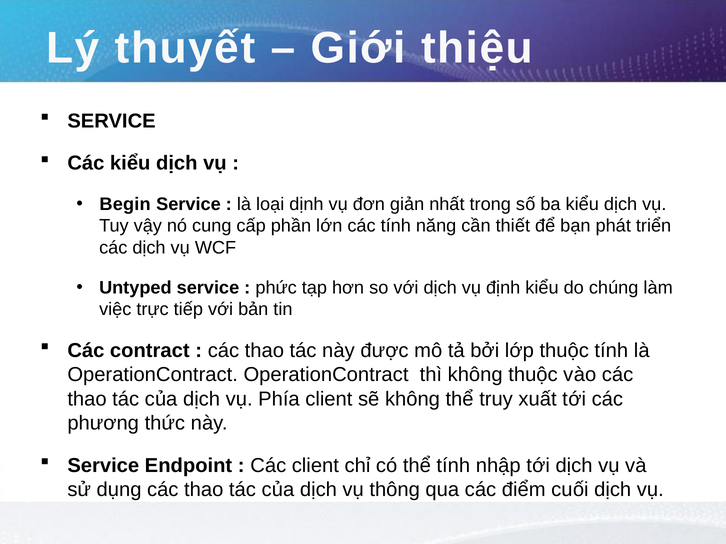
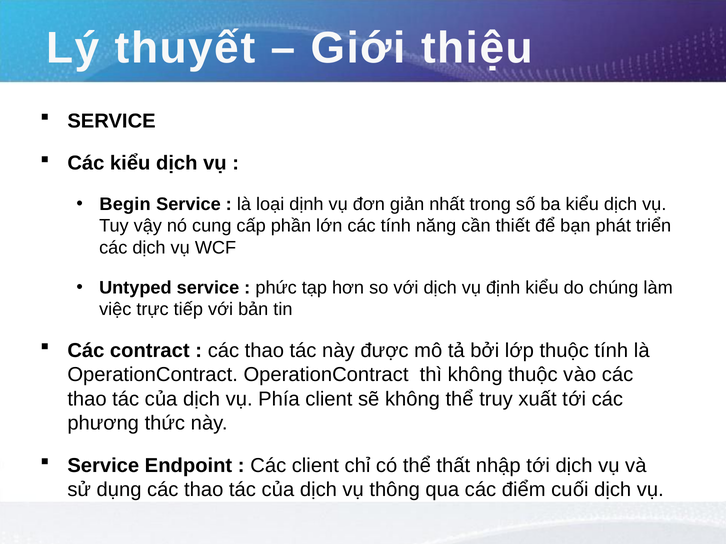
thể tính: tính -> thất
